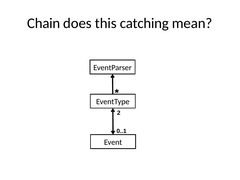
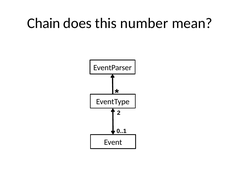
catching: catching -> number
